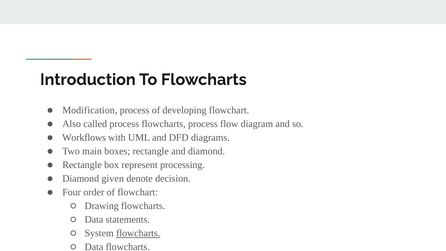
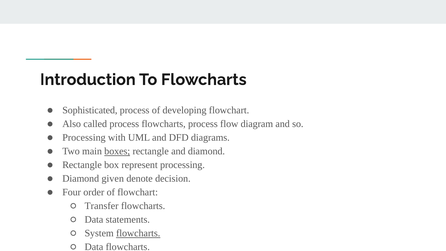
Modification: Modification -> Sophisticated
Workflows at (84, 138): Workflows -> Processing
boxes underline: none -> present
Drawing: Drawing -> Transfer
